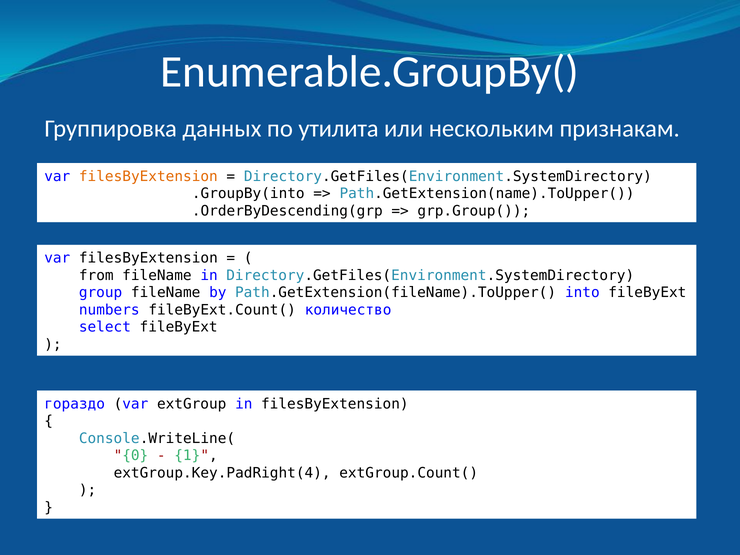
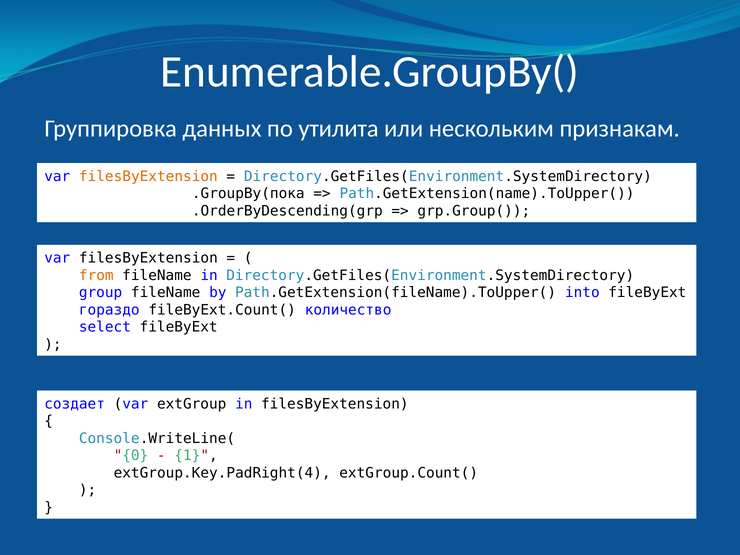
.GroupBy(into: .GroupBy(into -> .GroupBy(пока
from colour: black -> orange
numbers: numbers -> гораздо
гораздо: гораздо -> создает
